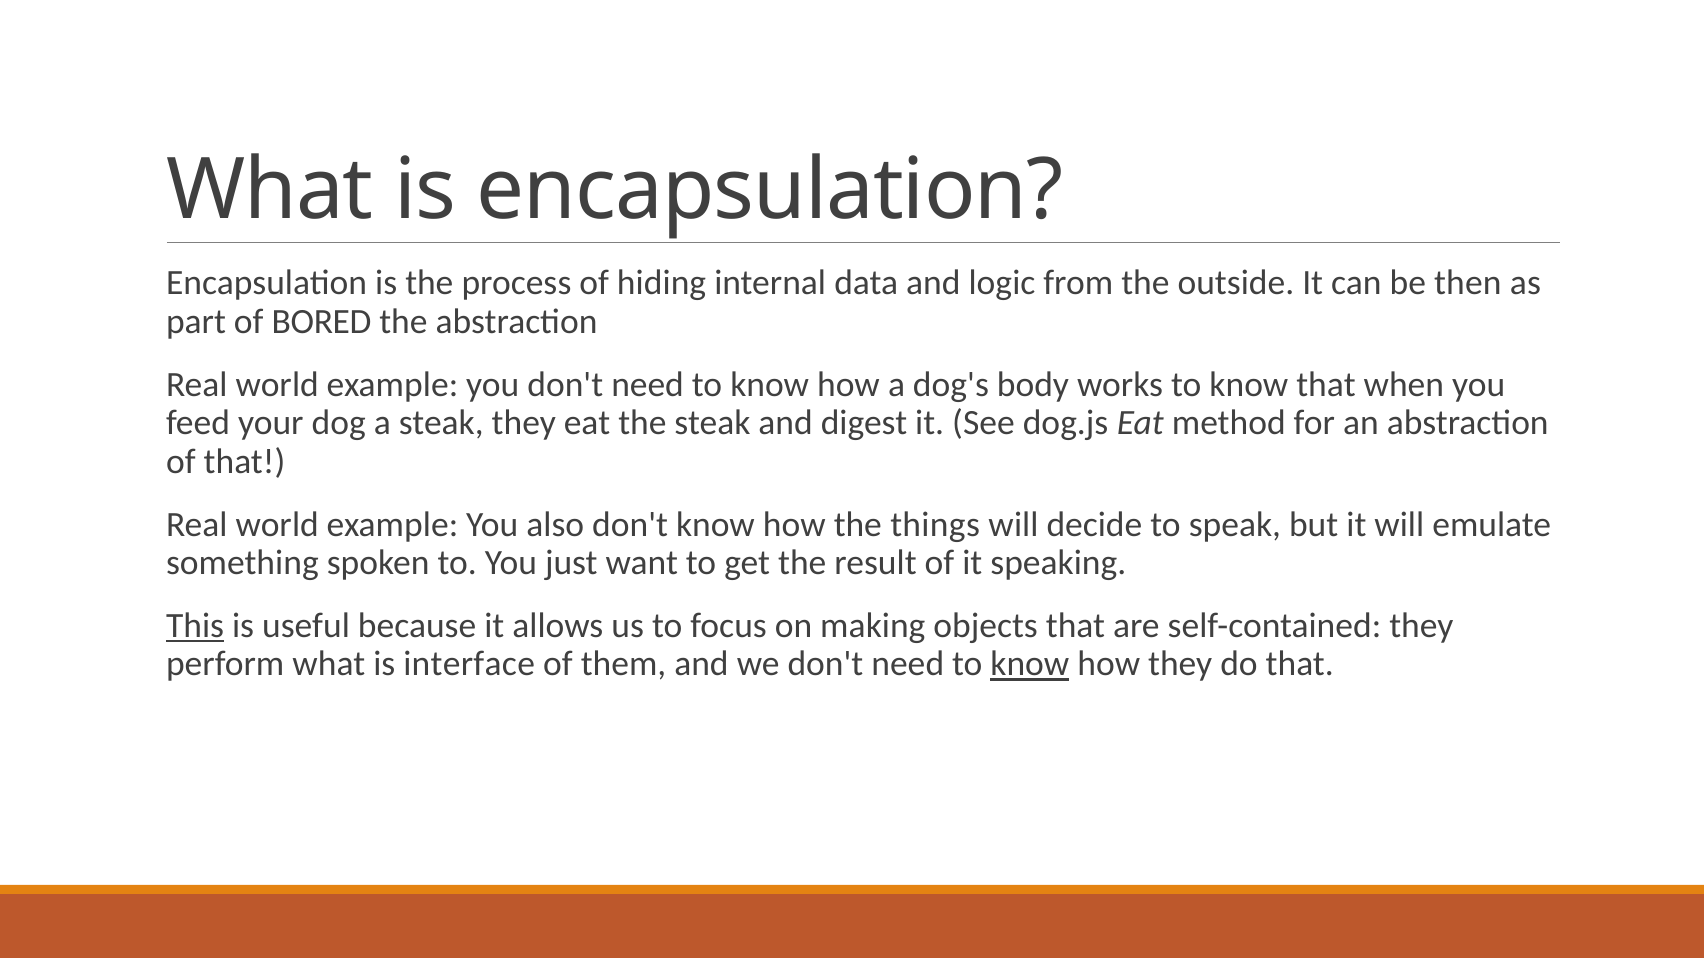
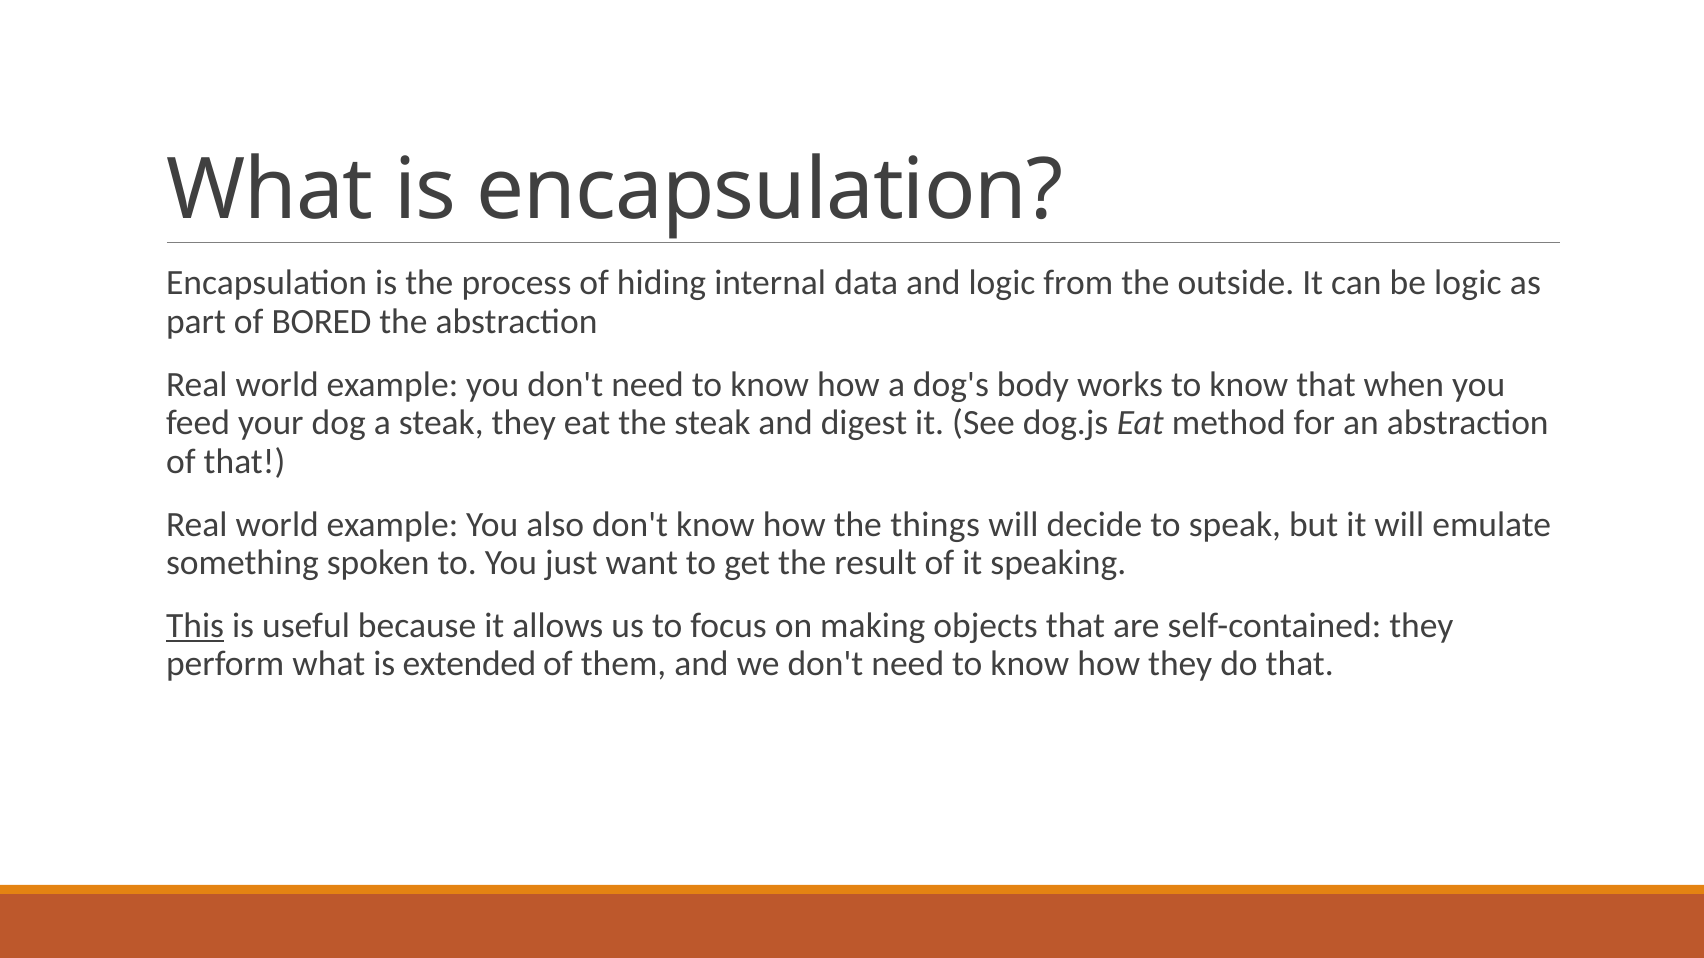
be then: then -> logic
interface: interface -> extended
know at (1030, 665) underline: present -> none
